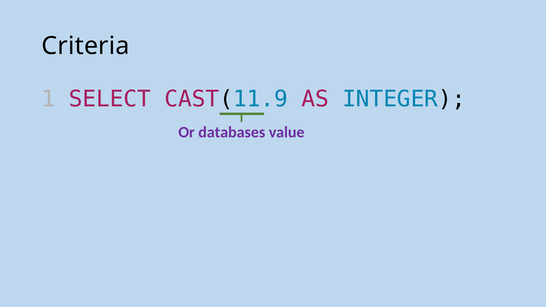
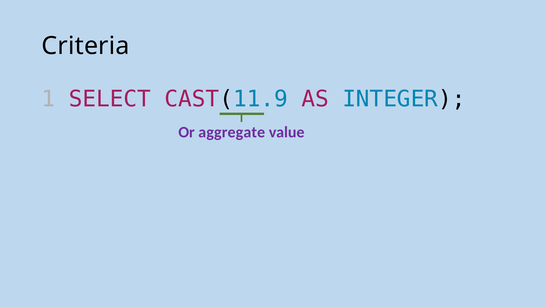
databases: databases -> aggregate
